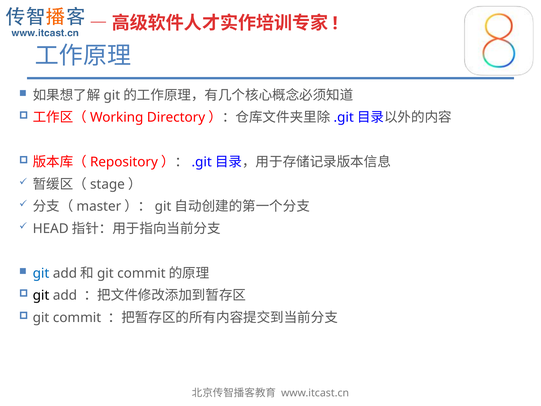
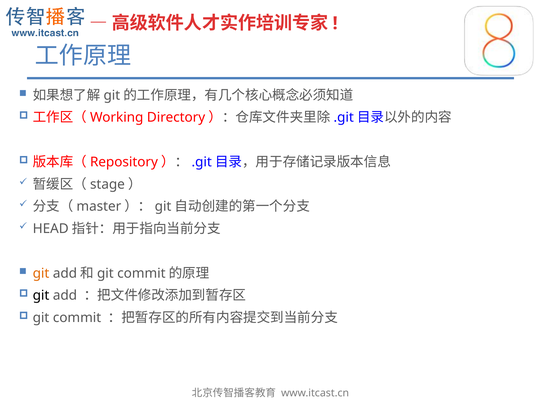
git at (41, 273) colour: blue -> orange
